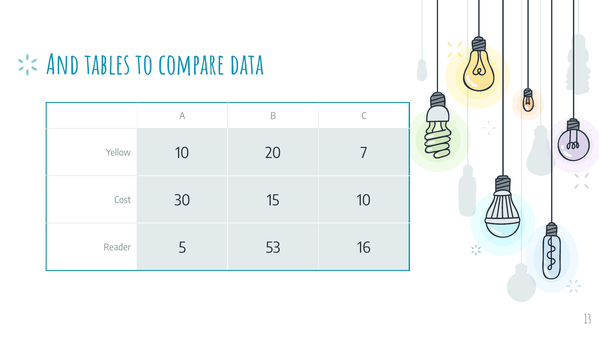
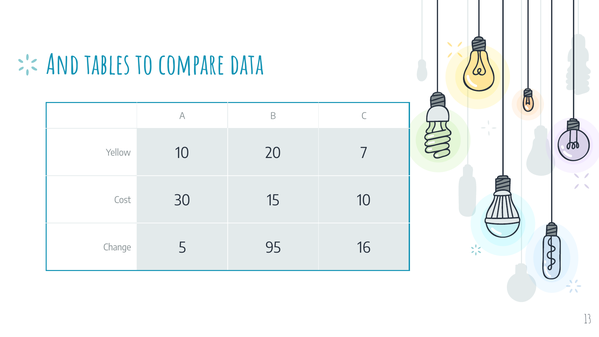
Reader: Reader -> Change
53: 53 -> 95
